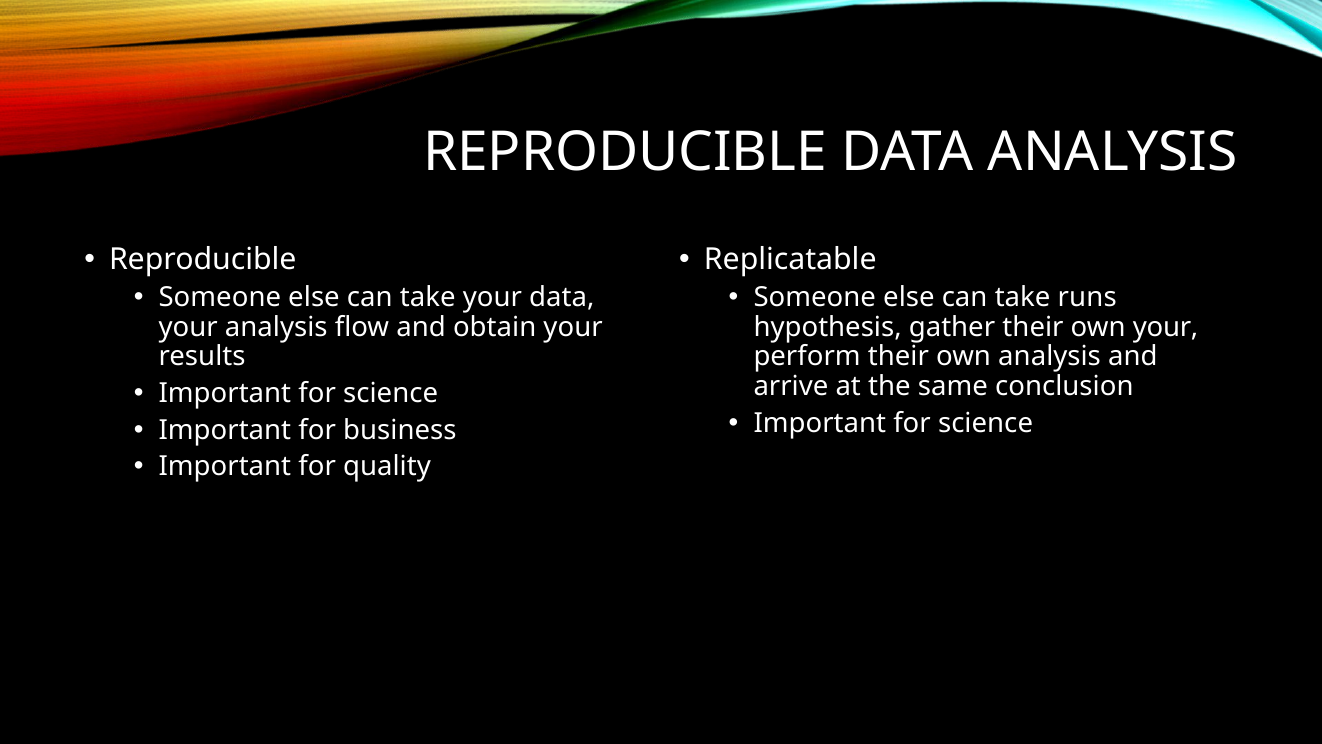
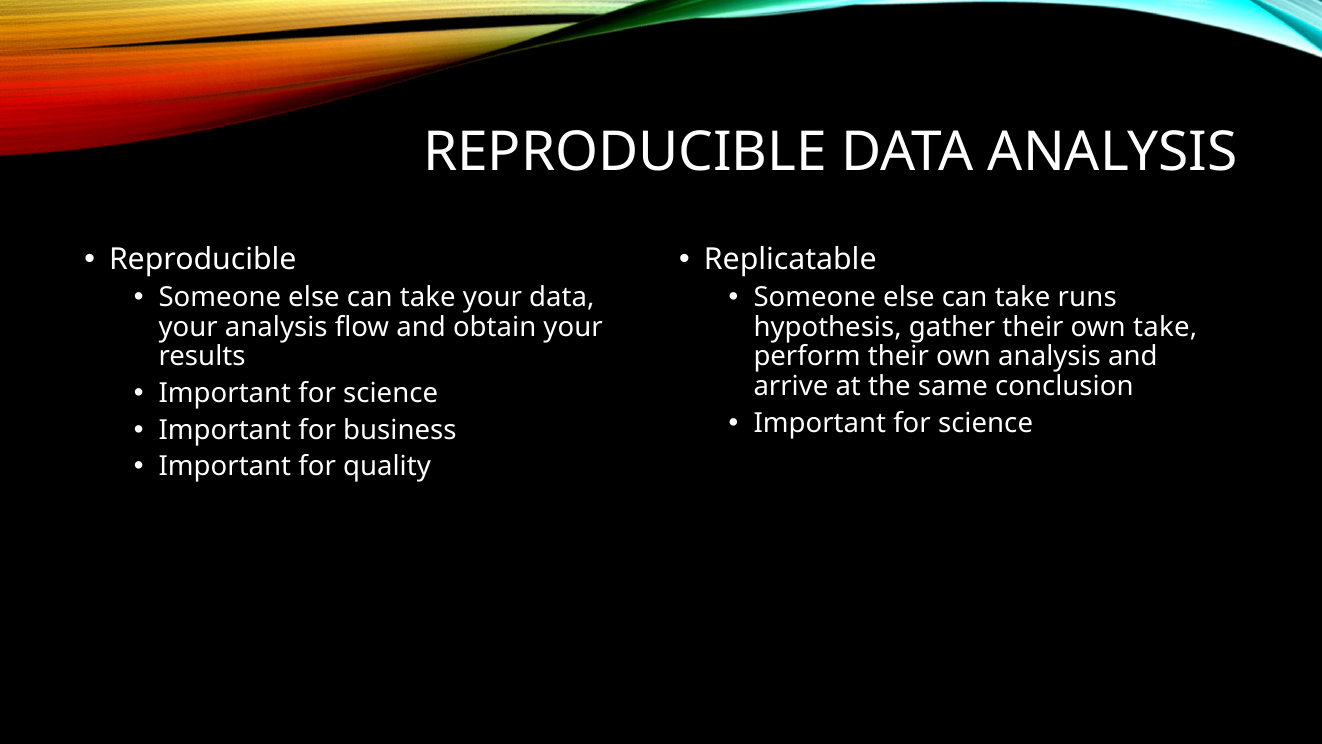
own your: your -> take
